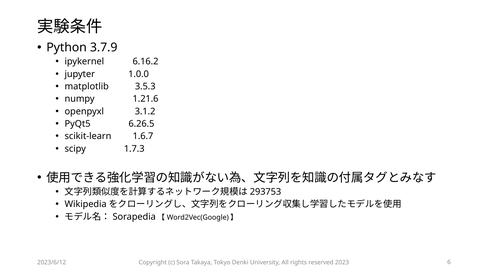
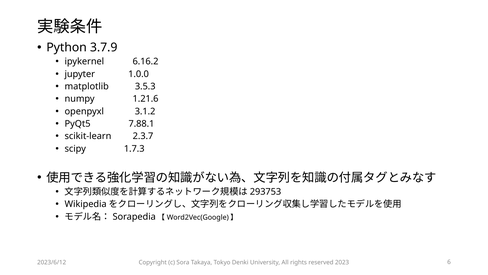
6.26.5: 6.26.5 -> 7.88.1
1.6.7: 1.6.7 -> 2.3.7
